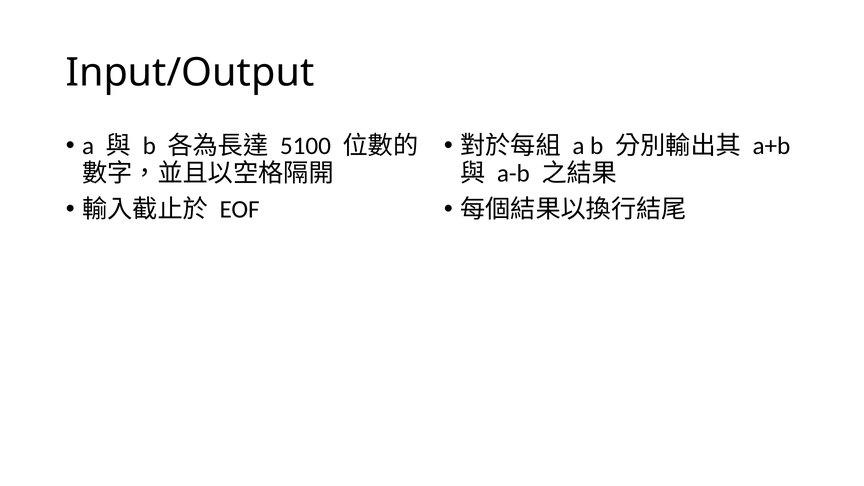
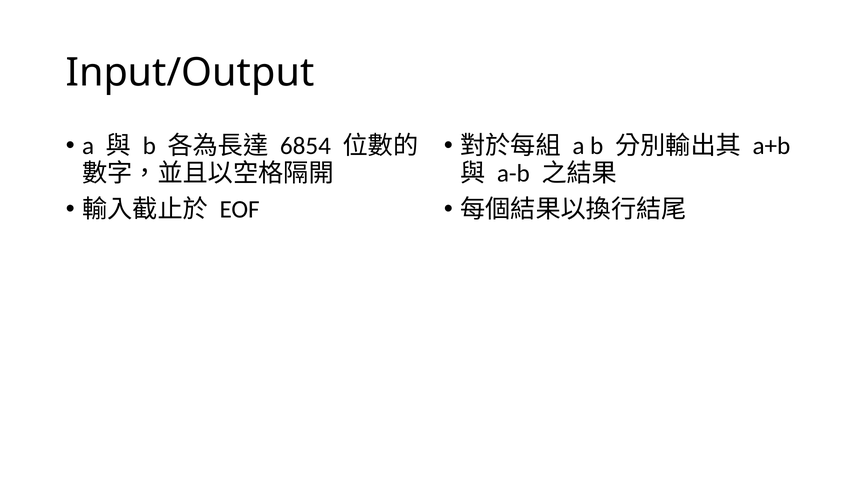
5100: 5100 -> 6854
